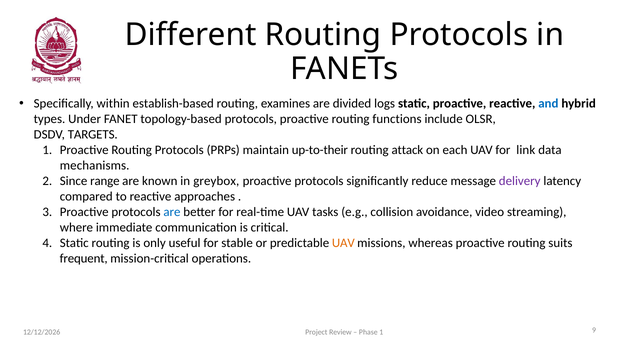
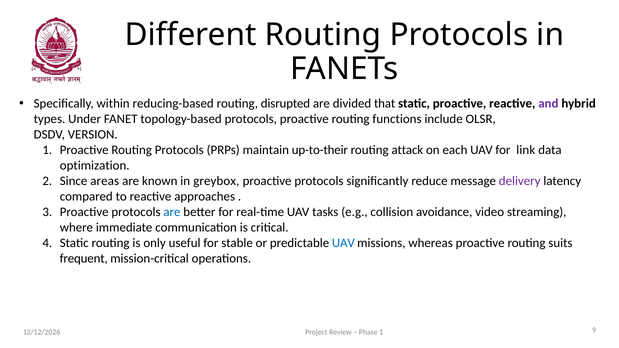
establish-based: establish-based -> reducing-based
examines: examines -> disrupted
logs: logs -> that
and colour: blue -> purple
TARGETS: TARGETS -> VERSION
mechanisms: mechanisms -> optimization
range: range -> areas
UAV at (343, 243) colour: orange -> blue
